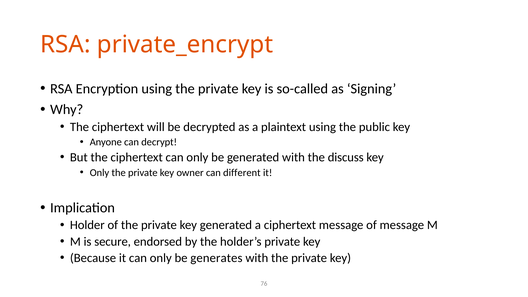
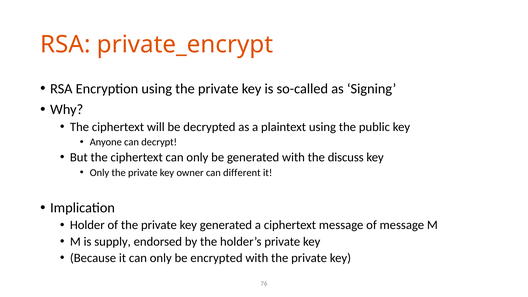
secure: secure -> supply
generates: generates -> encrypted
